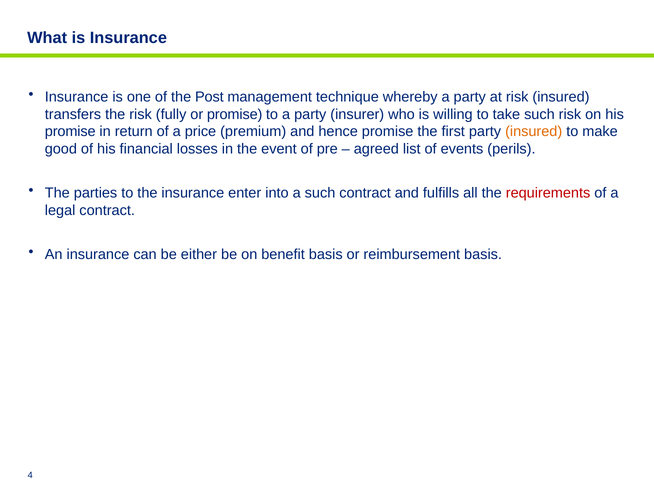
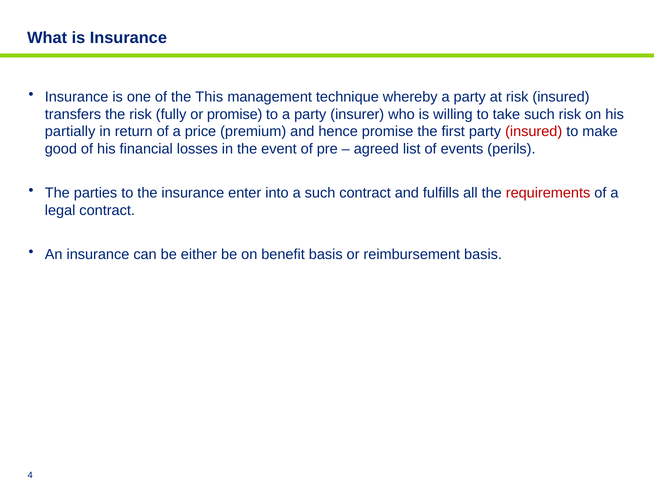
Post: Post -> This
promise at (70, 132): promise -> partially
insured at (534, 132) colour: orange -> red
